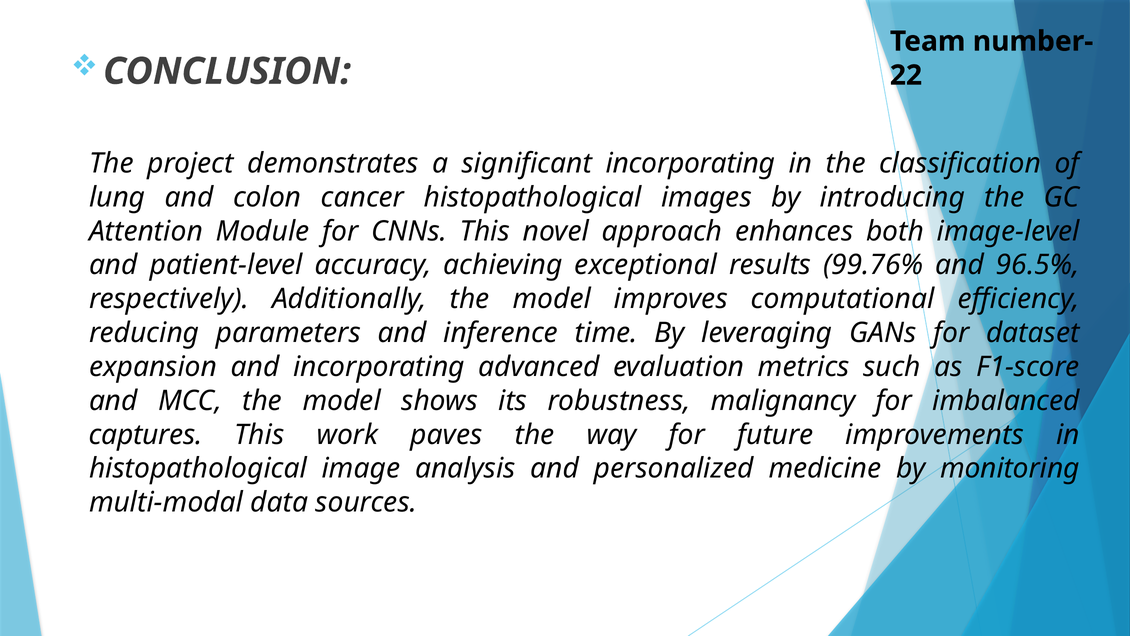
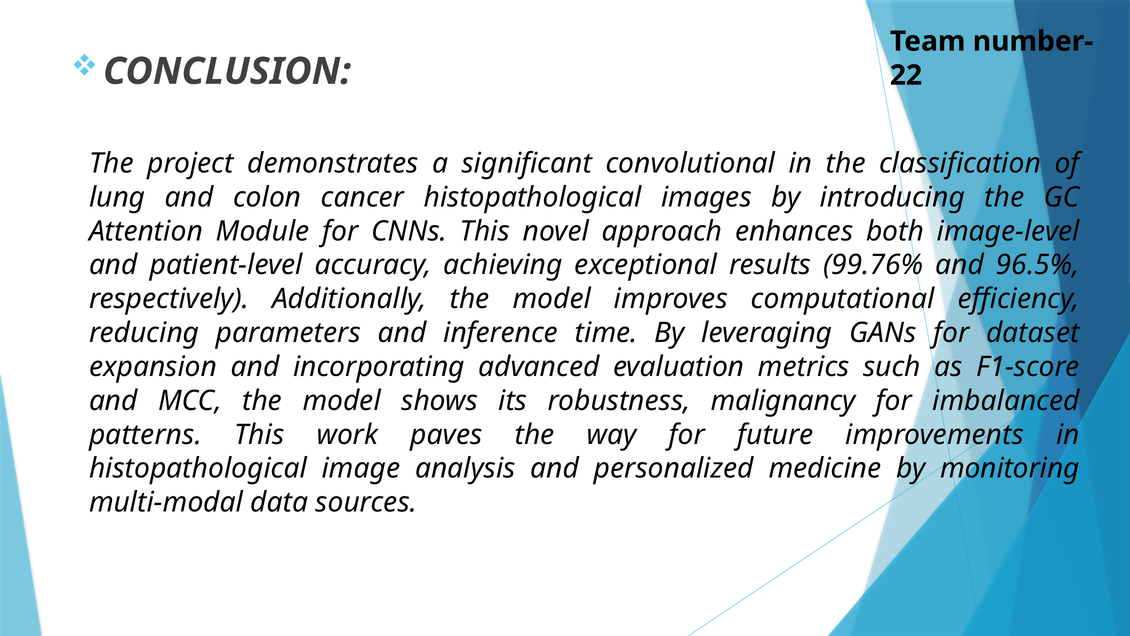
significant incorporating: incorporating -> convolutional
captures: captures -> patterns
